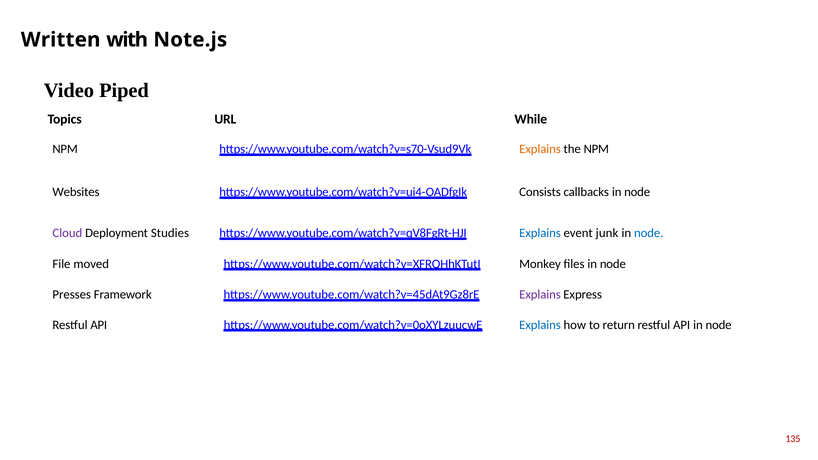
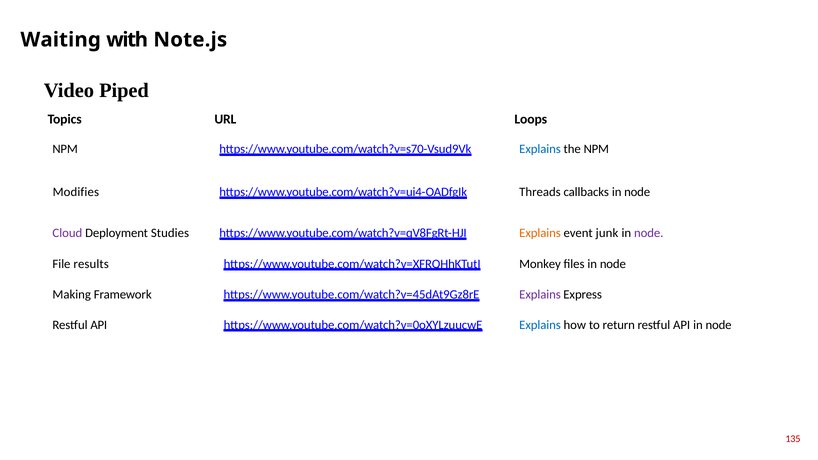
Written: Written -> Waiting
While: While -> Loops
Explains at (540, 149) colour: orange -> blue
Websites: Websites -> Modifies
Consists: Consists -> Threads
Explains at (540, 233) colour: blue -> orange
node at (649, 233) colour: blue -> purple
moved: moved -> results
Presses: Presses -> Making
